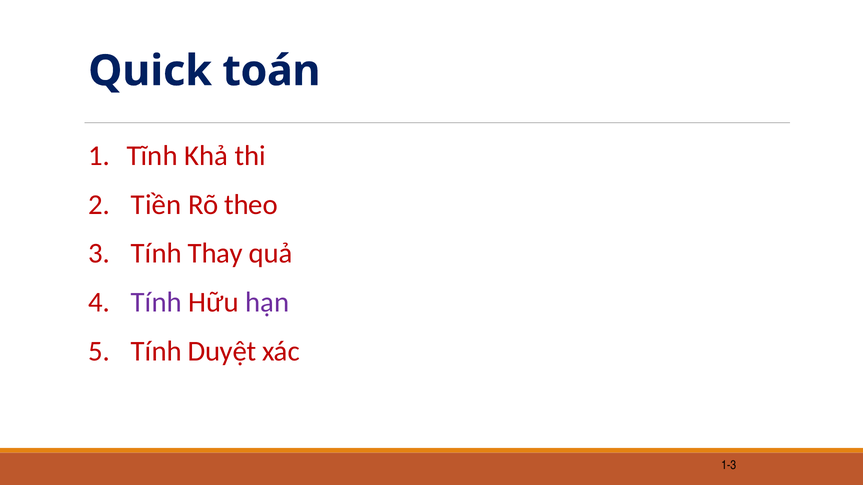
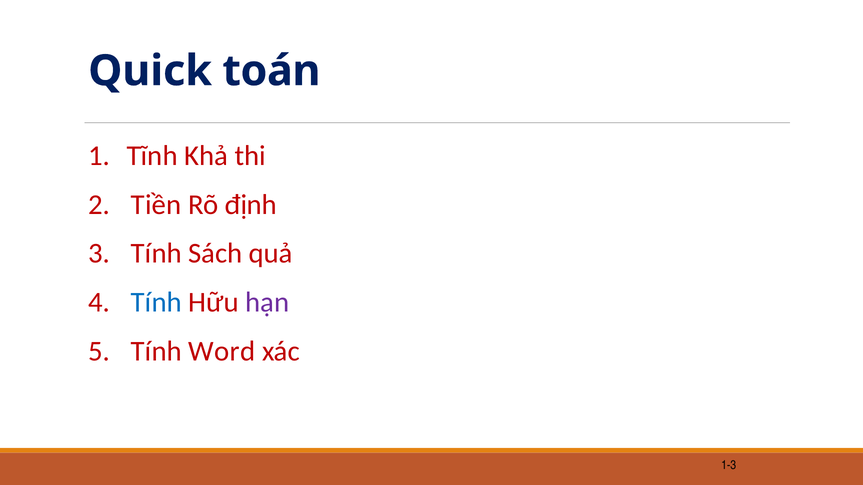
theo: theo -> định
Thay: Thay -> Sách
Tính at (156, 303) colour: purple -> blue
Duyệt: Duyệt -> Word
